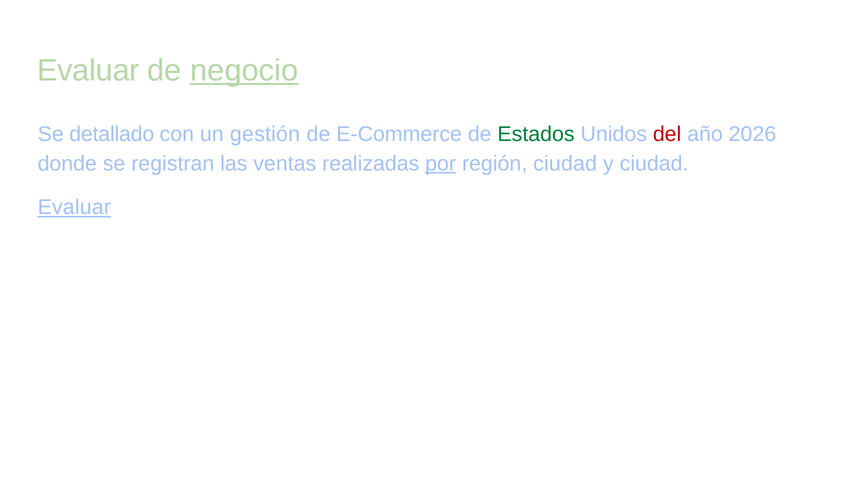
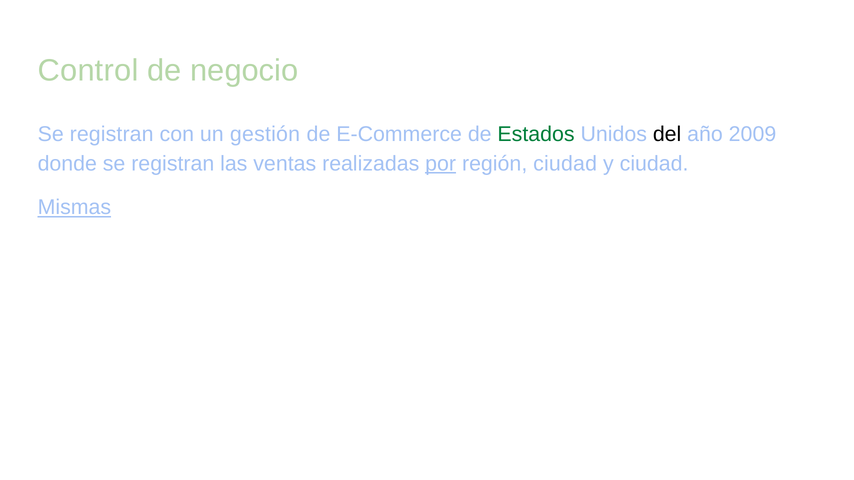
Evaluar at (88, 71): Evaluar -> Control
negocio underline: present -> none
detallado at (112, 134): detallado -> registran
del colour: red -> black
2026: 2026 -> 2009
Evaluar at (74, 207): Evaluar -> Mismas
